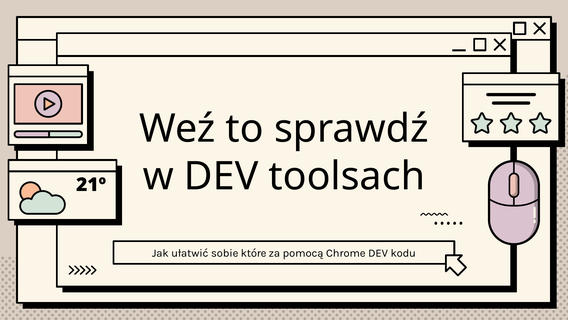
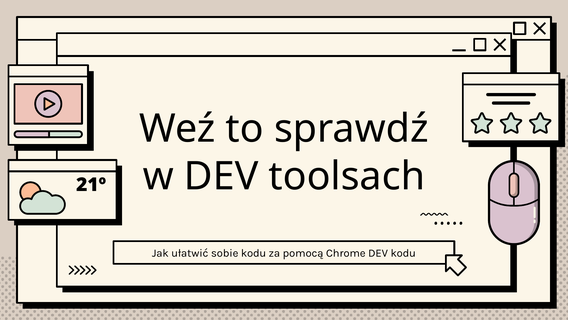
sobie które: które -> kodu
